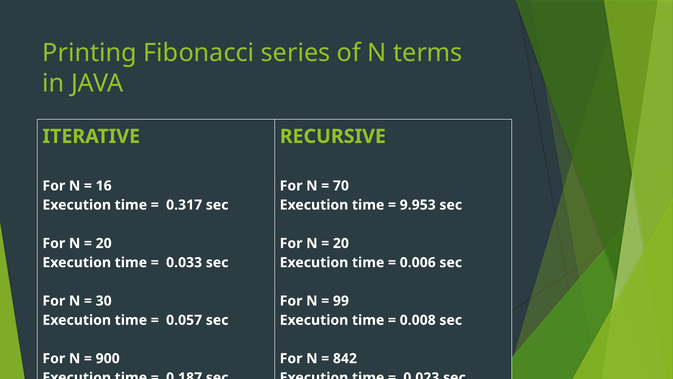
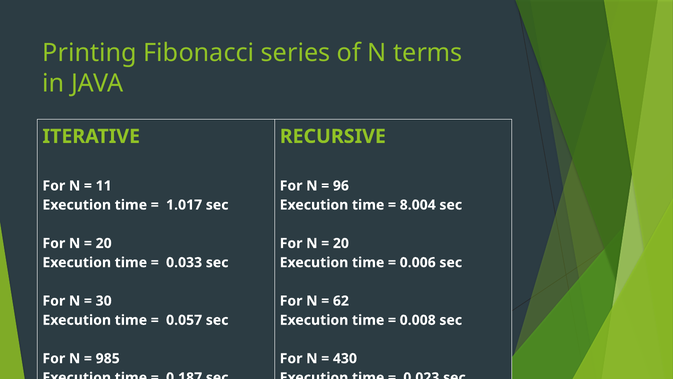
16: 16 -> 11
70: 70 -> 96
0.317: 0.317 -> 1.017
9.953: 9.953 -> 8.004
99: 99 -> 62
900: 900 -> 985
842: 842 -> 430
